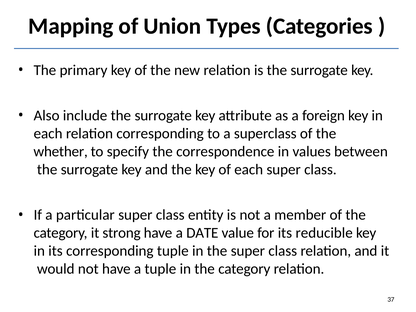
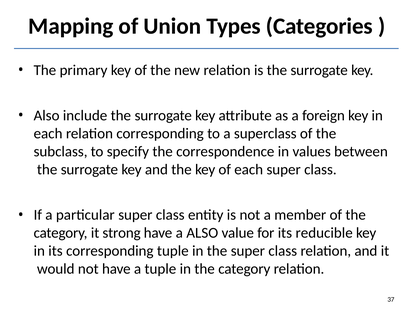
whether: whether -> subclass
a DATE: DATE -> ALSO
